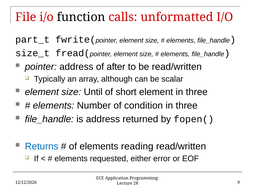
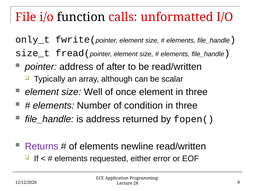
part_t: part_t -> only_t
Until: Until -> Well
short: short -> once
Returns colour: blue -> purple
reading: reading -> newline
